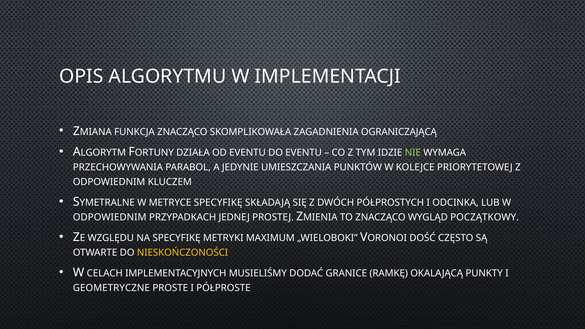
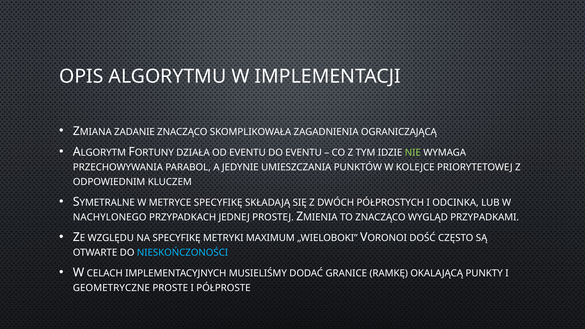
FUNKCJA: FUNKCJA -> ZADANIE
ODPOWIEDNIM at (110, 217): ODPOWIEDNIM -> NACHYLONEGO
POCZĄTKOWY: POCZĄTKOWY -> PRZYPADKAMI
NIESKOŃCZONOŚCI colour: yellow -> light blue
